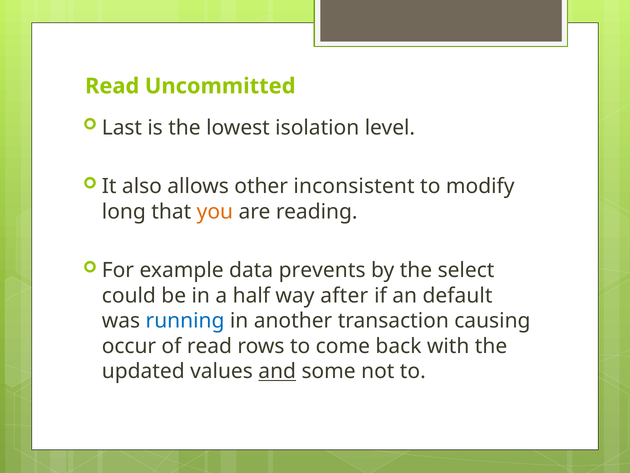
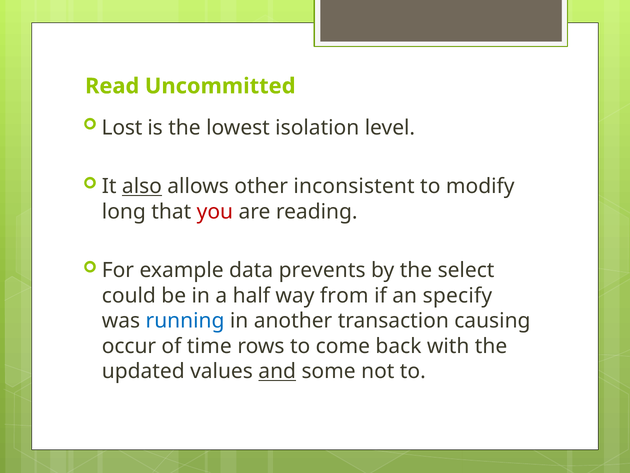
Last: Last -> Lost
also underline: none -> present
you colour: orange -> red
after: after -> from
default: default -> specify
of read: read -> time
